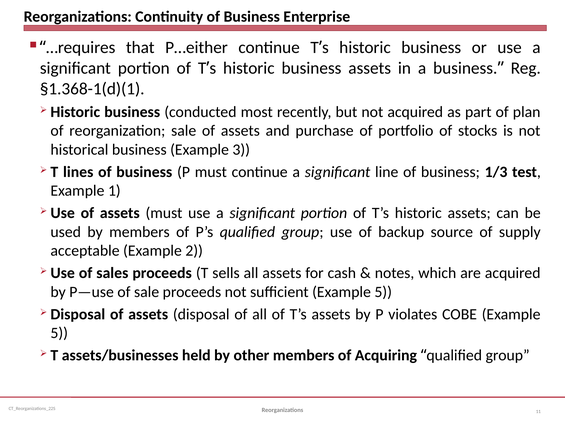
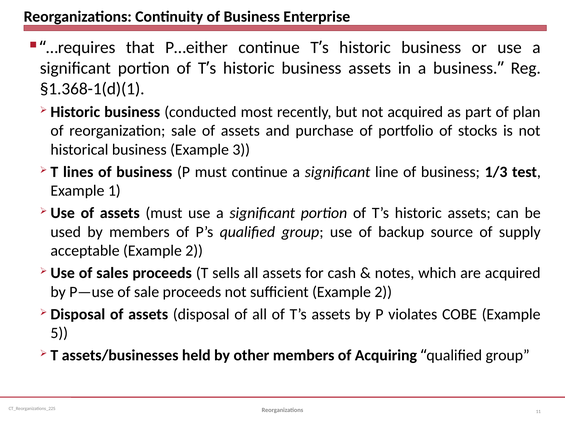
sufficient Example 5: 5 -> 2
